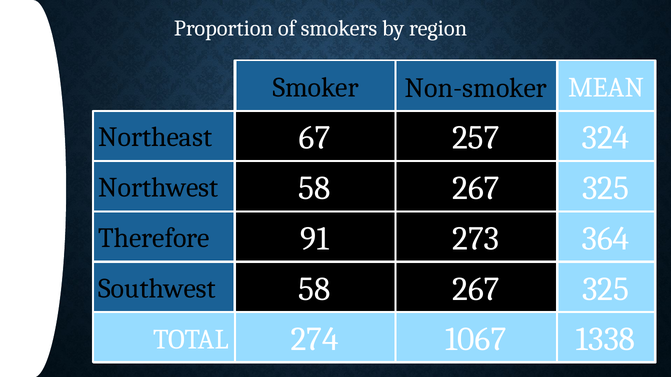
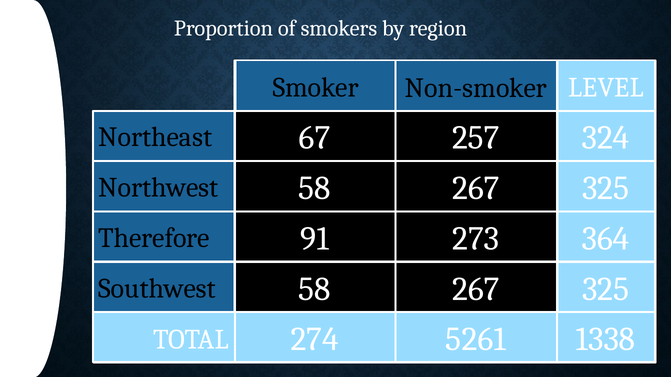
MEAN: MEAN -> LEVEL
1067: 1067 -> 5261
